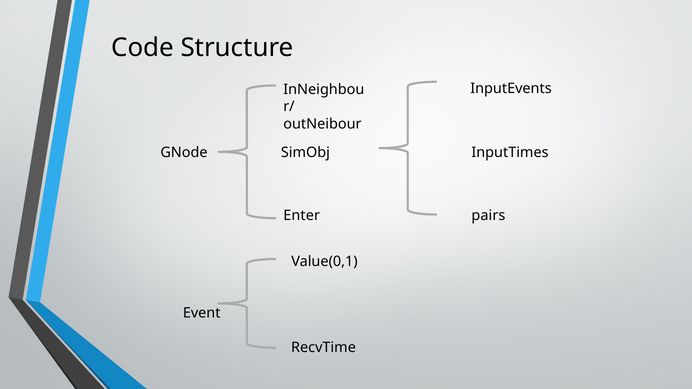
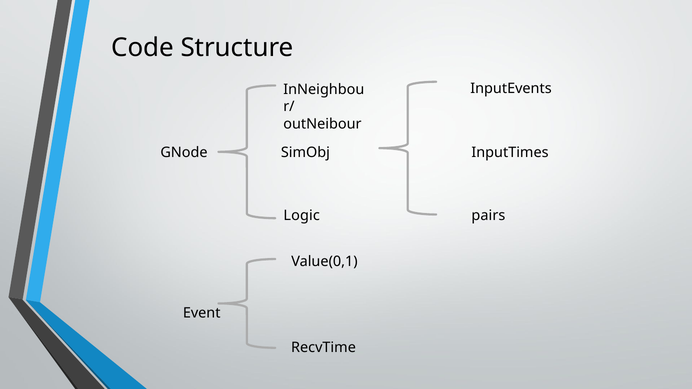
Enter: Enter -> Logic
